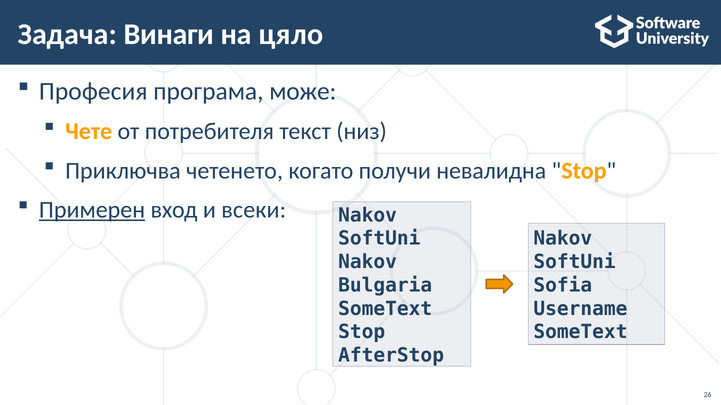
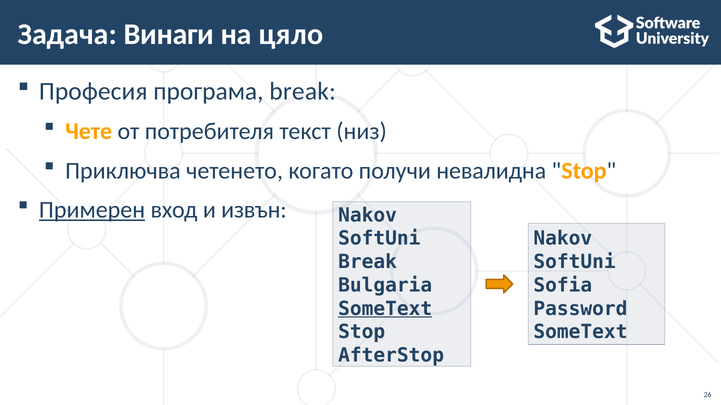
програма може: може -> break
всеки: всеки -> извън
Nakov at (368, 262): Nakov -> Break
SomeText at (385, 309) underline: none -> present
Username: Username -> Password
